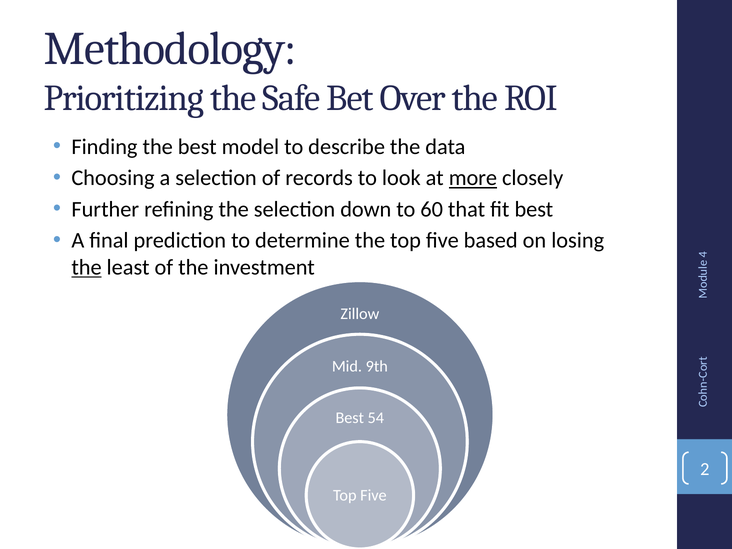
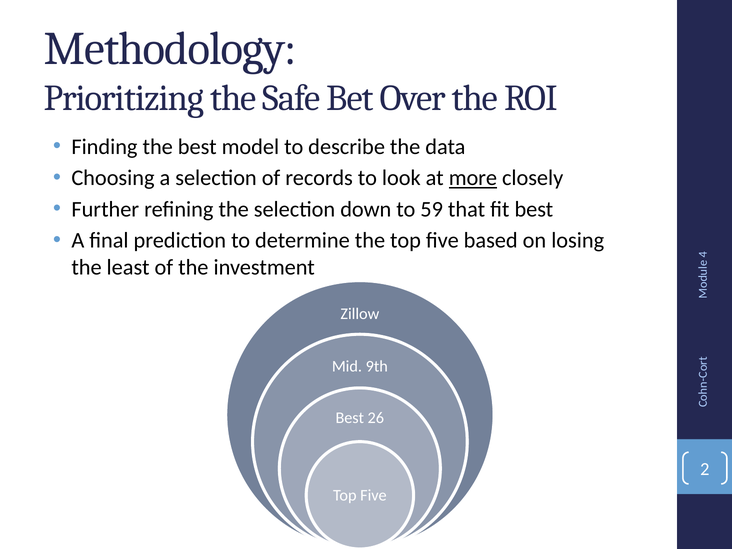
60: 60 -> 59
the at (87, 267) underline: present -> none
54: 54 -> 26
